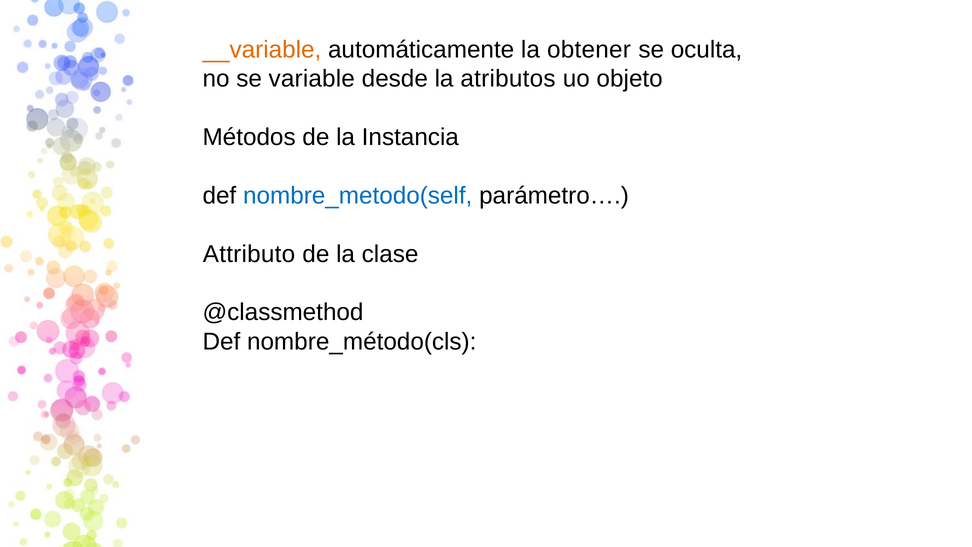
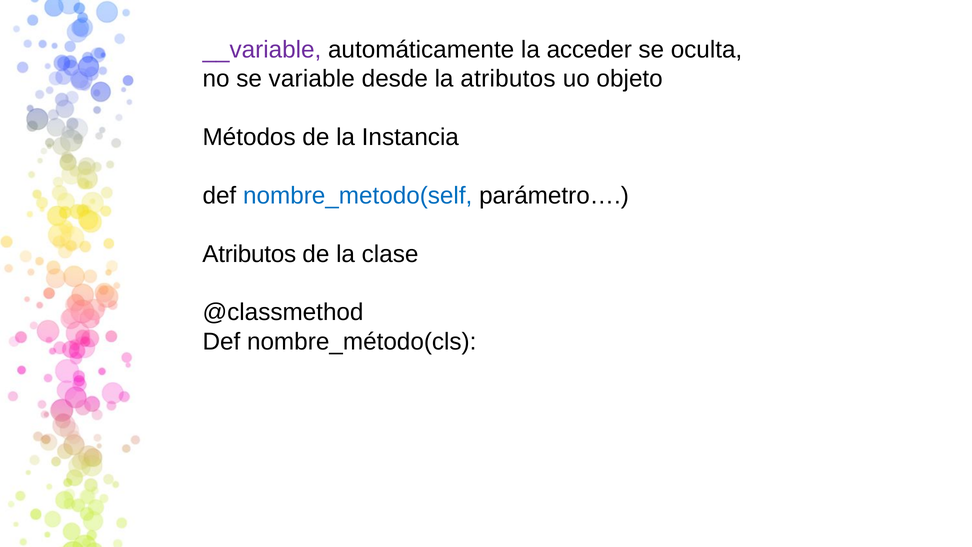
__variable colour: orange -> purple
obtener: obtener -> acceder
Attributo at (249, 254): Attributo -> Atributos
